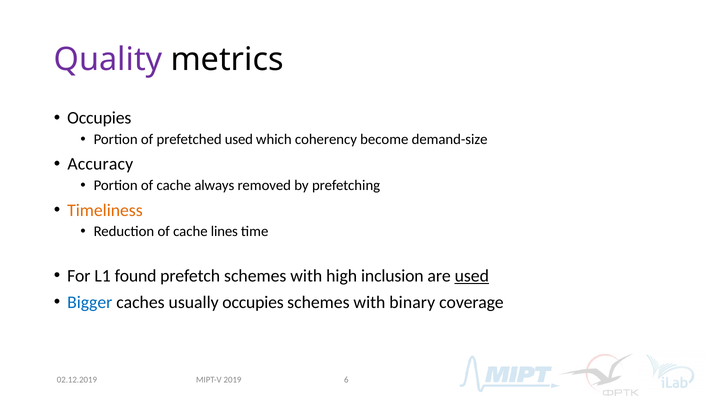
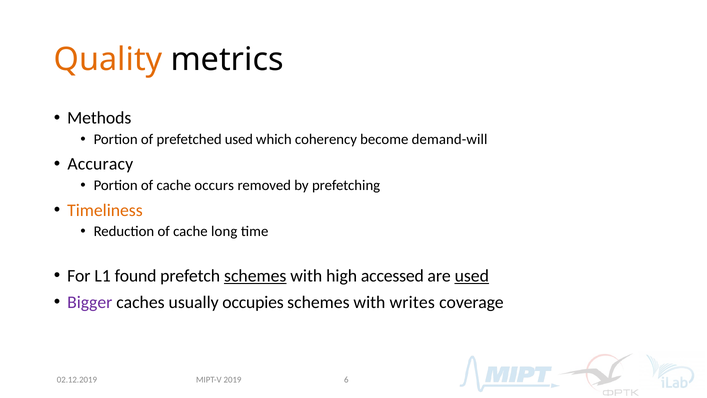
Quality colour: purple -> orange
Occupies at (99, 118): Occupies -> Methods
demand-size: demand-size -> demand-will
always: always -> occurs
lines: lines -> long
schemes at (255, 276) underline: none -> present
inclusion: inclusion -> accessed
Bigger colour: blue -> purple
binary: binary -> writes
